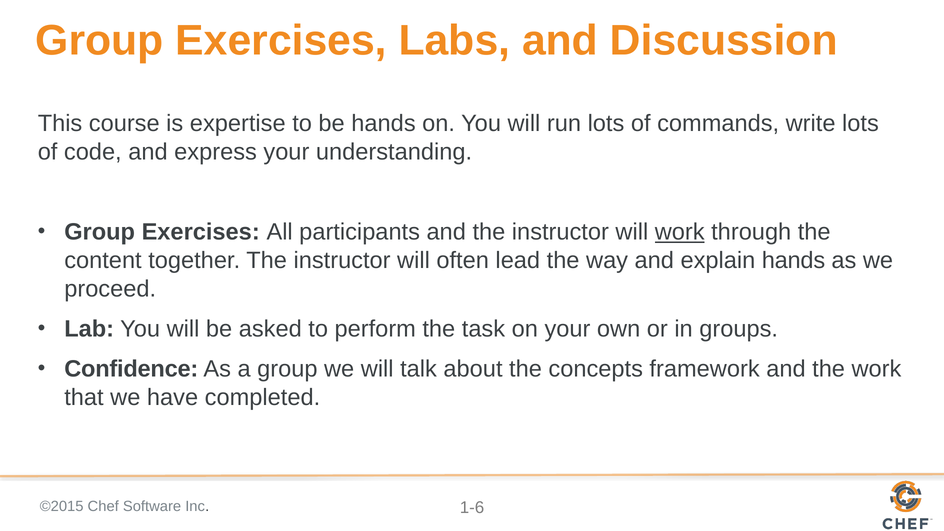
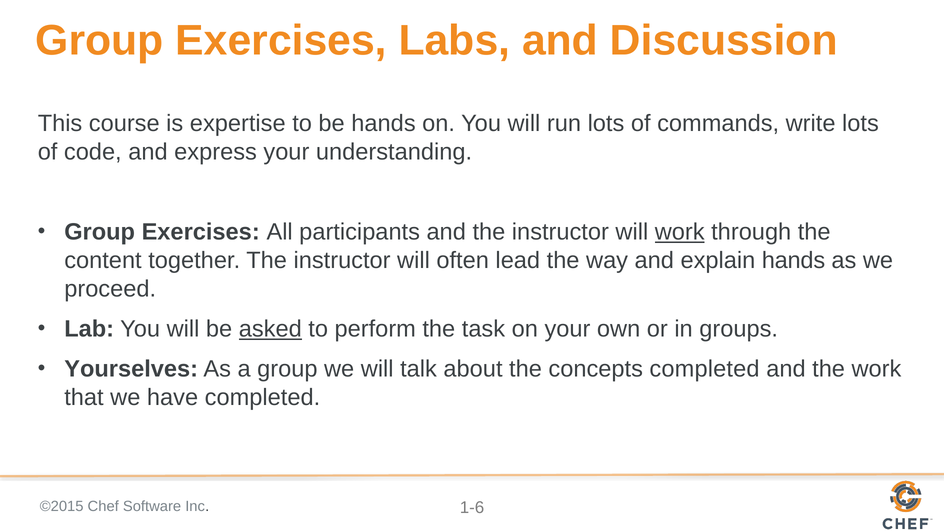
asked underline: none -> present
Confidence: Confidence -> Yourselves
concepts framework: framework -> completed
